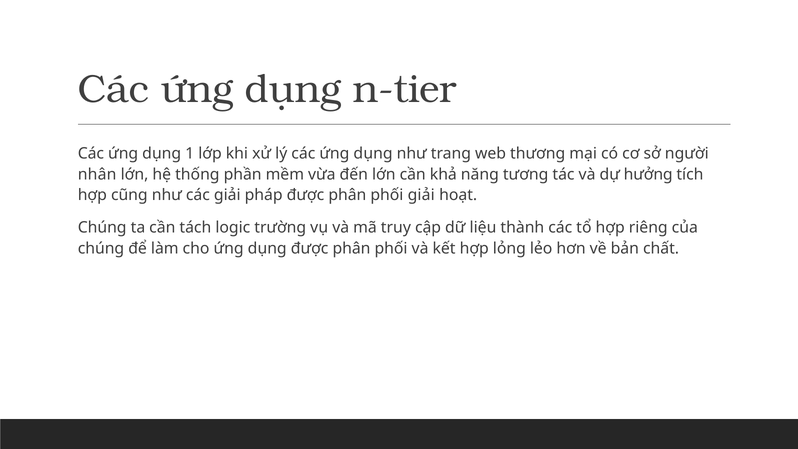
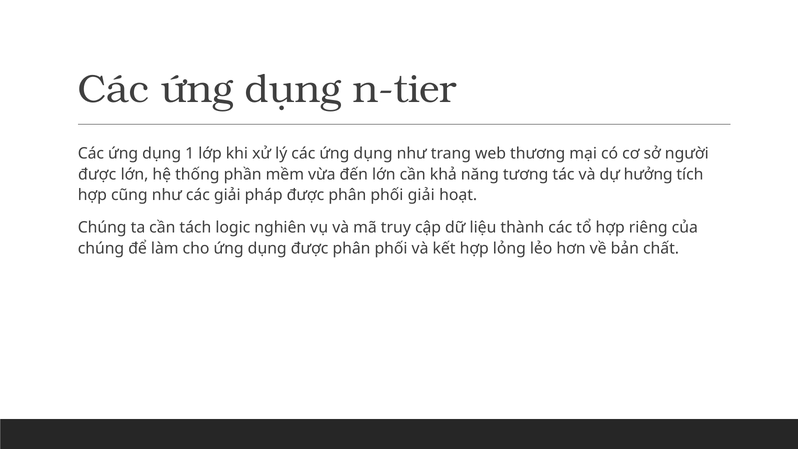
nhân at (97, 174): nhân -> được
trường: trường -> nghiên
